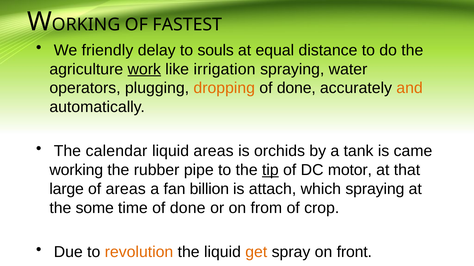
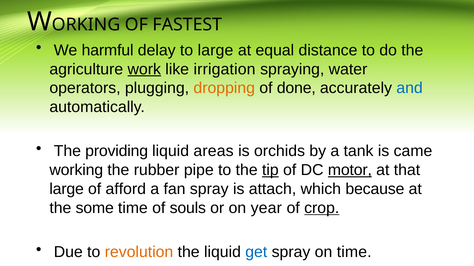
friendly: friendly -> harmful
to souls: souls -> large
and colour: orange -> blue
calendar: calendar -> providing
motor underline: none -> present
of areas: areas -> afford
fan billion: billion -> spray
which spraying: spraying -> because
time of done: done -> souls
from: from -> year
crop underline: none -> present
get colour: orange -> blue
on front: front -> time
